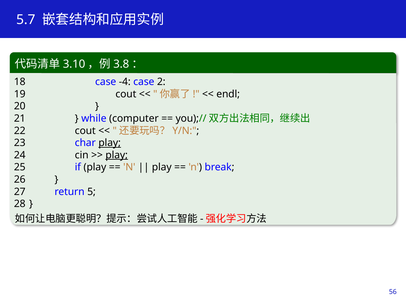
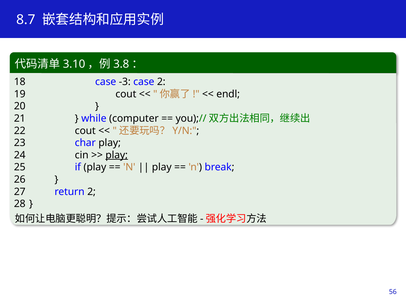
5.7: 5.7 -> 8.7
-4: -4 -> -3
play at (110, 143) underline: present -> none
return 5: 5 -> 2
